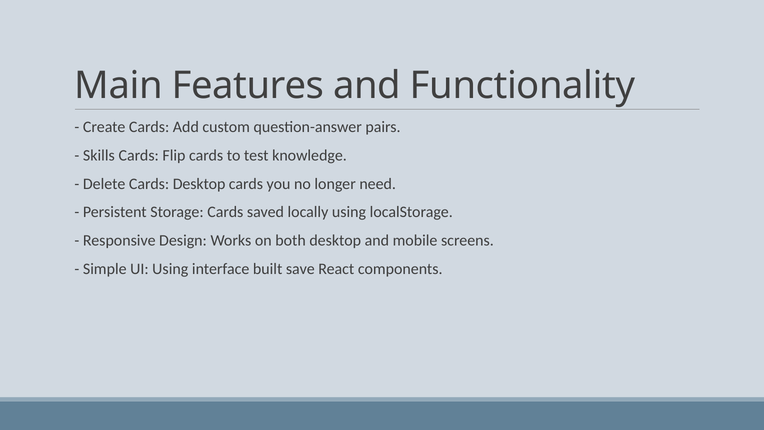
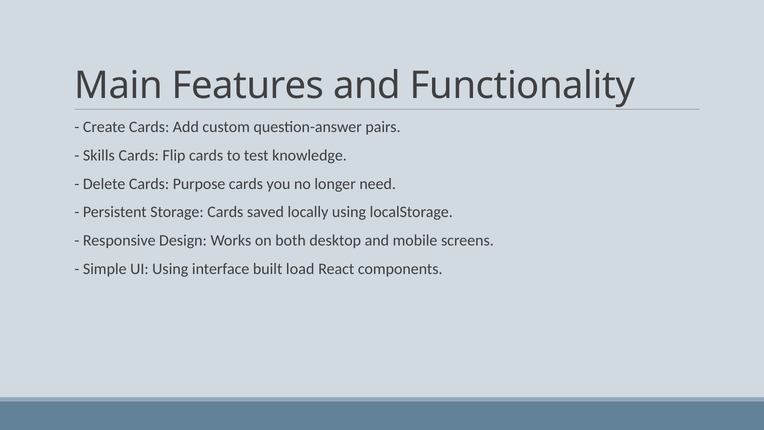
Cards Desktop: Desktop -> Purpose
save: save -> load
